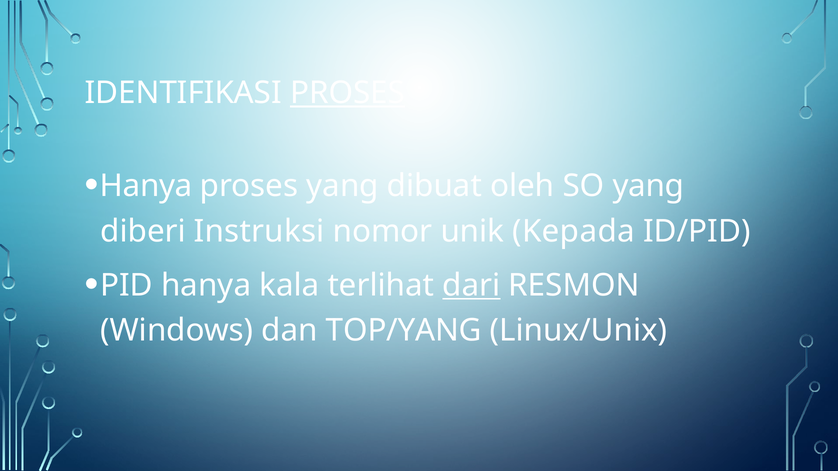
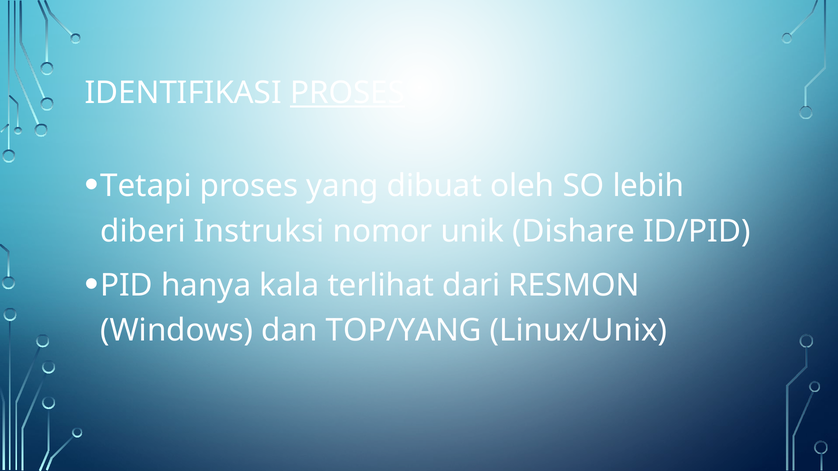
Hanya at (146, 186): Hanya -> Tetapi
SO yang: yang -> lebih
Kepada: Kepada -> Dishare
dari underline: present -> none
